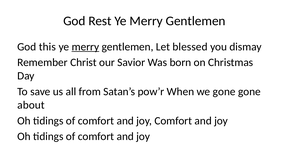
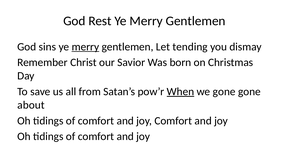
this: this -> sins
blessed: blessed -> tending
When underline: none -> present
